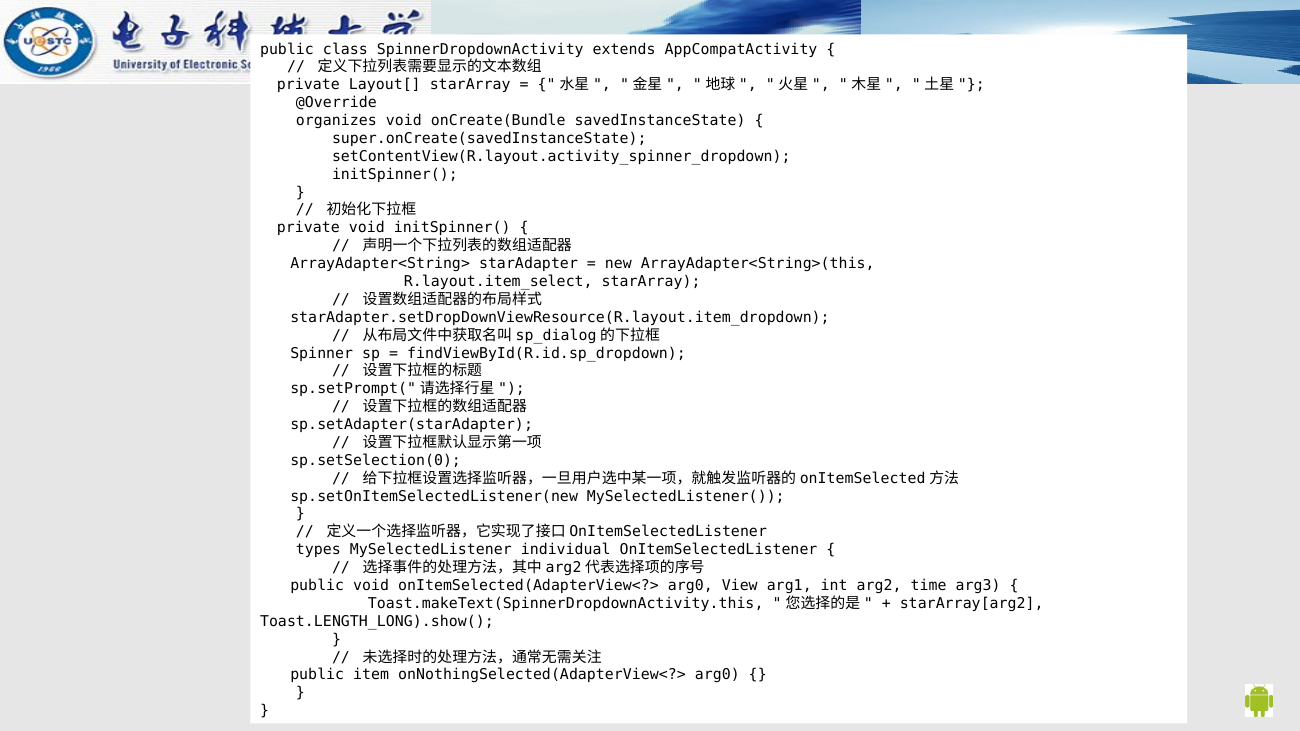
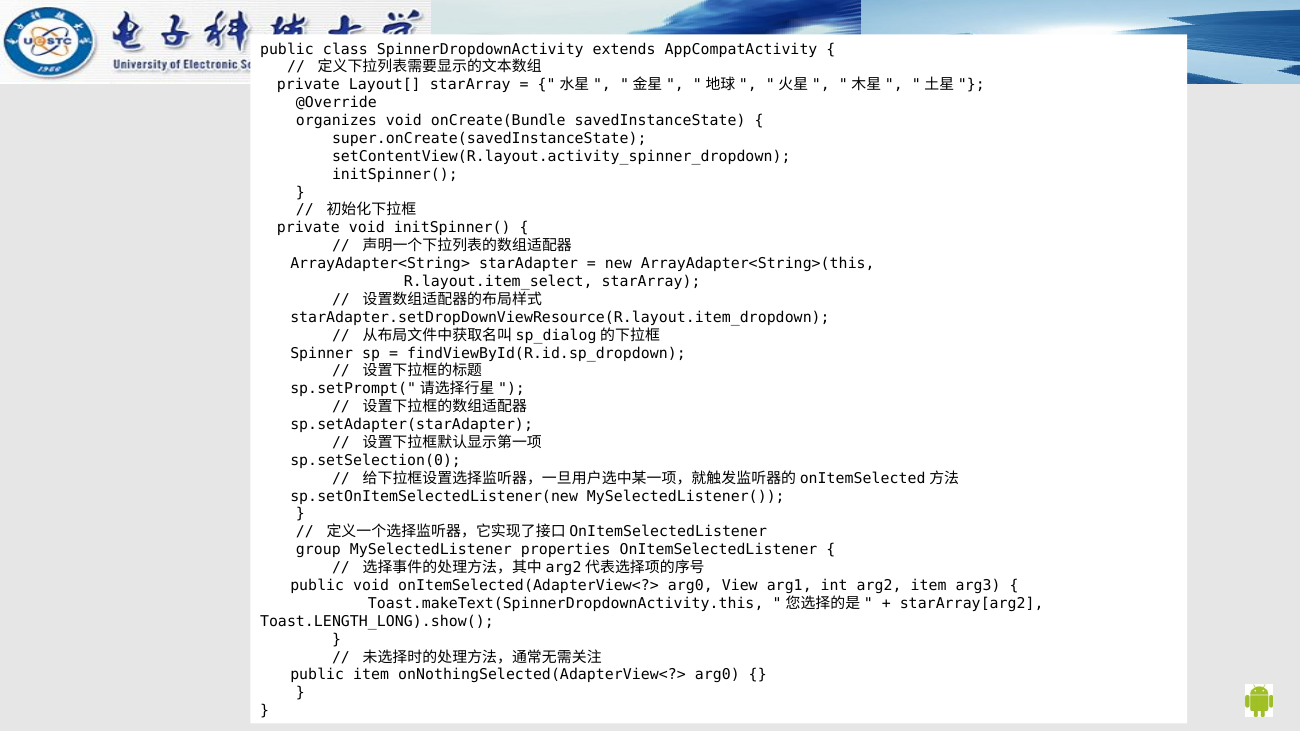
types: types -> group
individual: individual -> properties
arg2 time: time -> item
